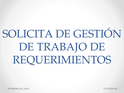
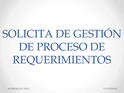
TRABAJO: TRABAJO -> PROCESO
